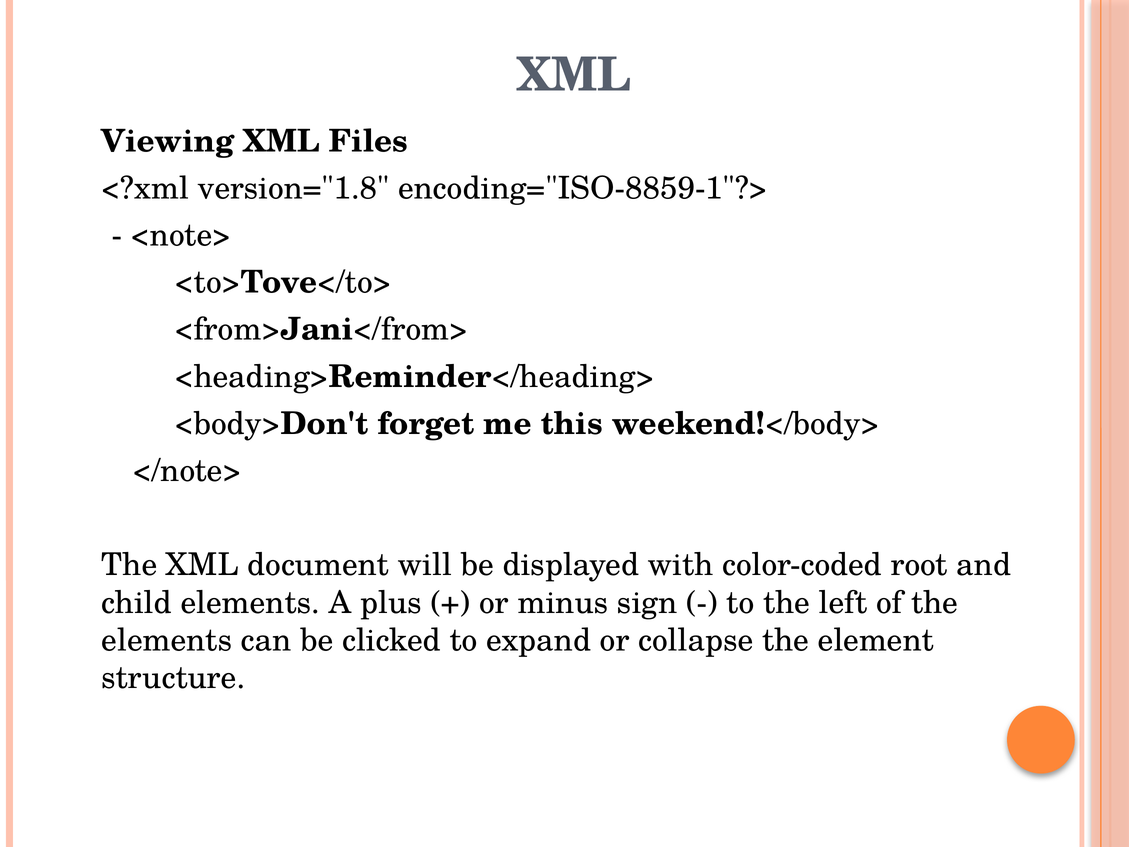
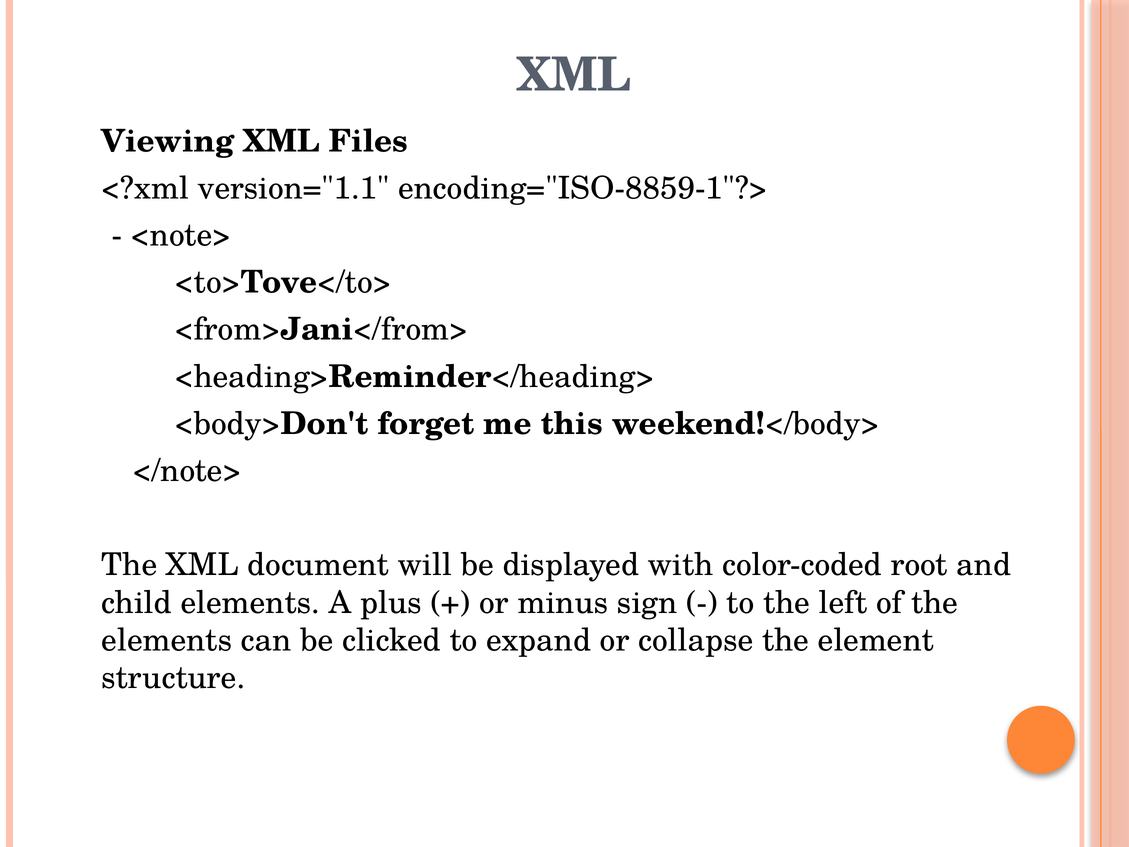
version="1.8: version="1.8 -> version="1.1
